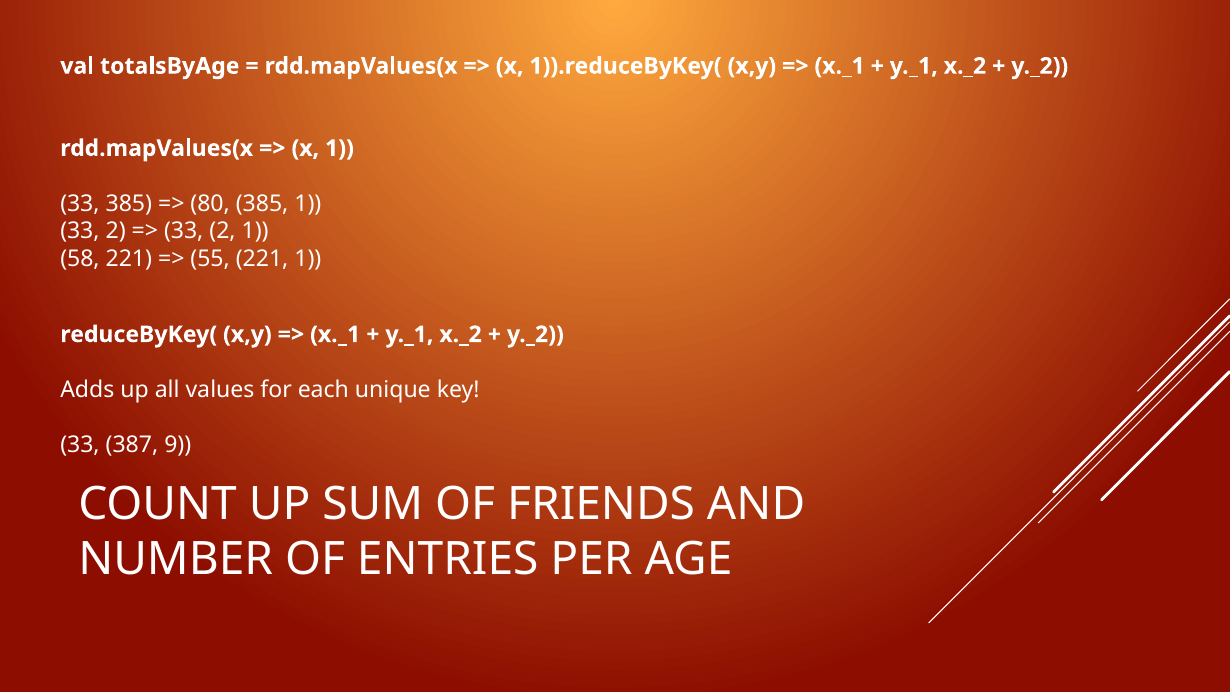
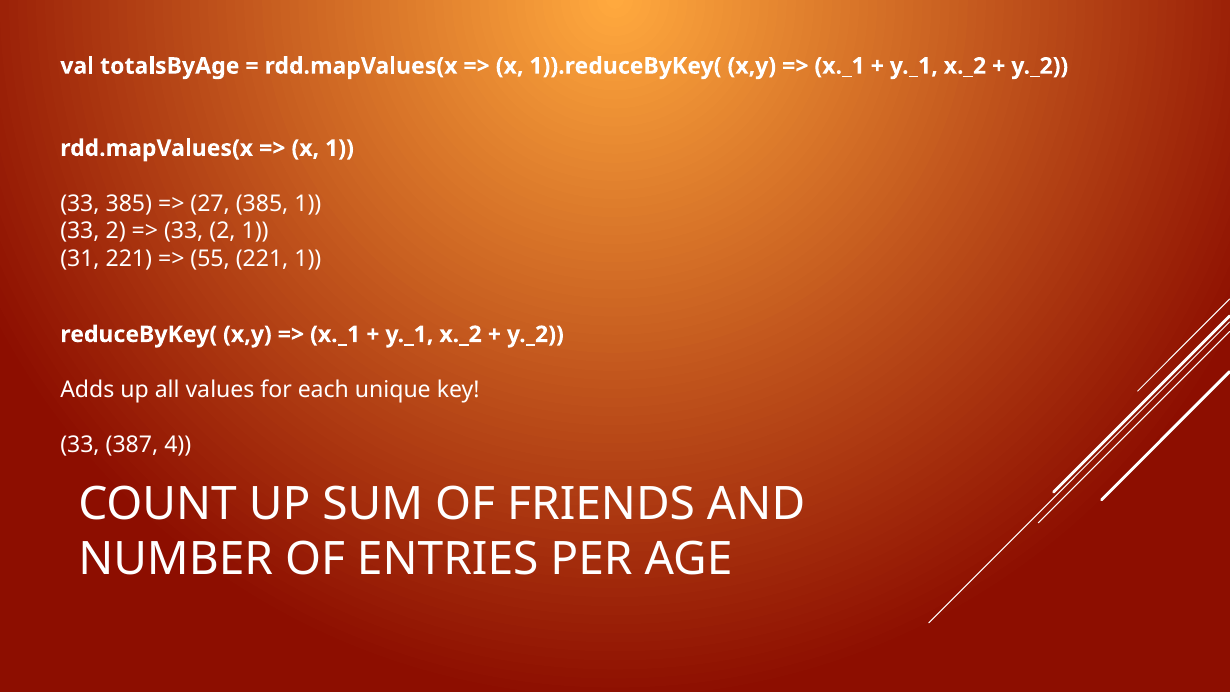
80: 80 -> 27
58: 58 -> 31
9: 9 -> 4
